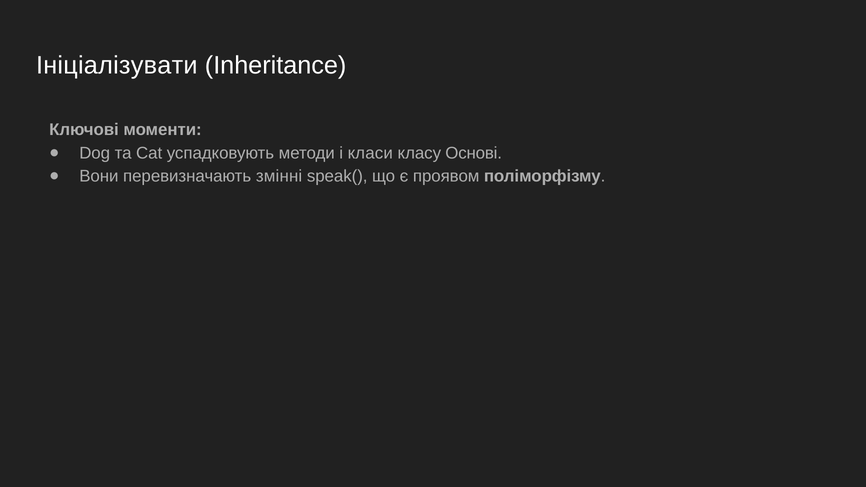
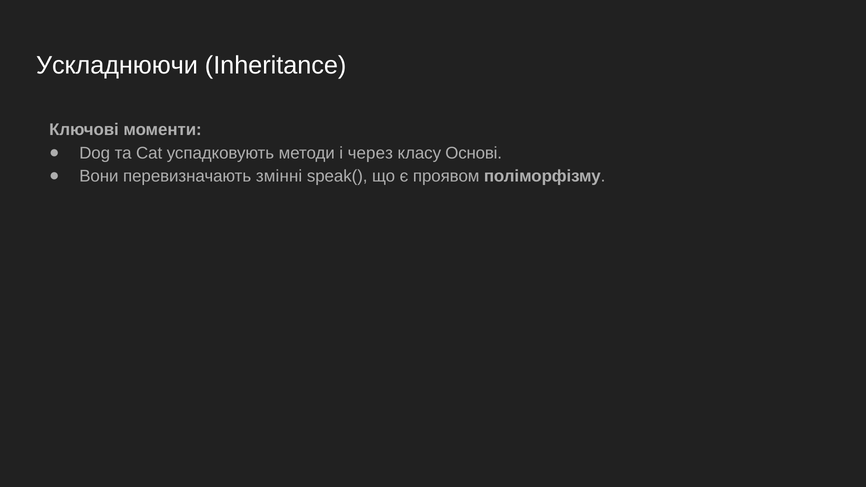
Ініціалізувати: Ініціалізувати -> Ускладнюючи
класи: класи -> через
